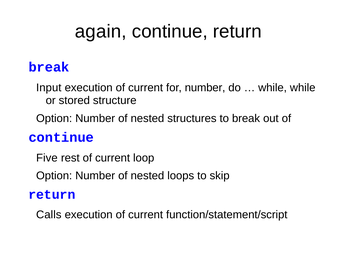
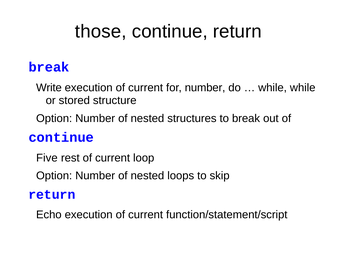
again: again -> those
Input: Input -> Write
Calls: Calls -> Echo
